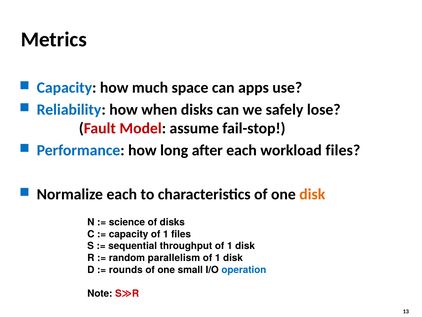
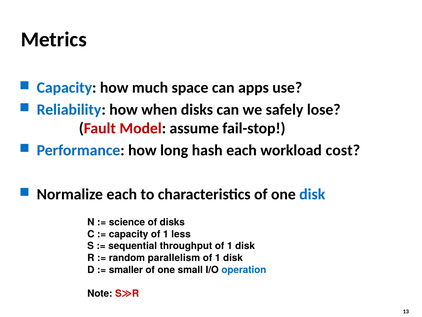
after: after -> hash
workload files: files -> cost
disk at (312, 194) colour: orange -> blue
1 files: files -> less
rounds: rounds -> smaller
